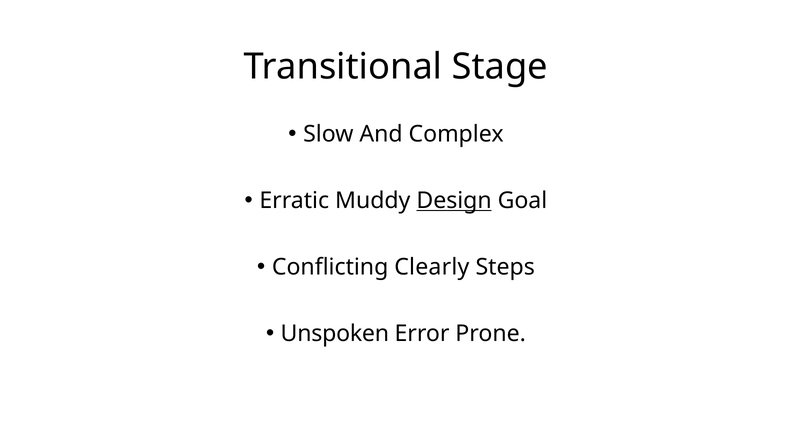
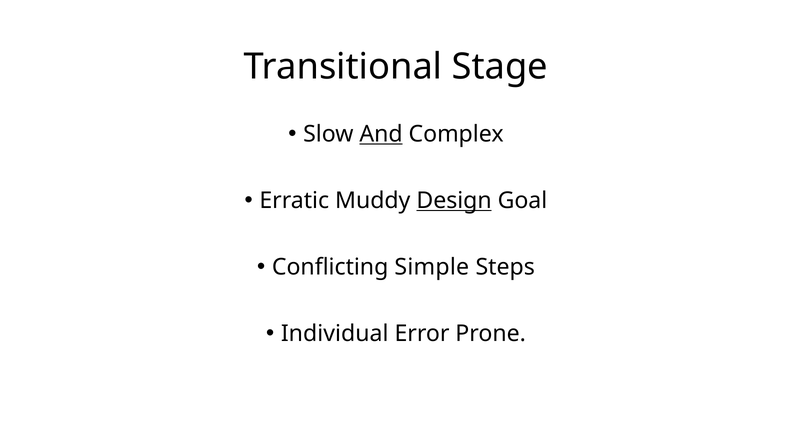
And underline: none -> present
Clearly: Clearly -> Simple
Unspoken: Unspoken -> Individual
